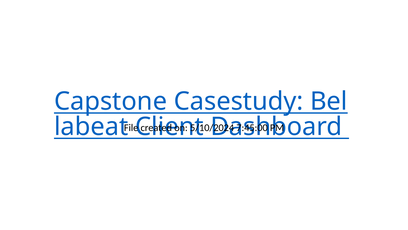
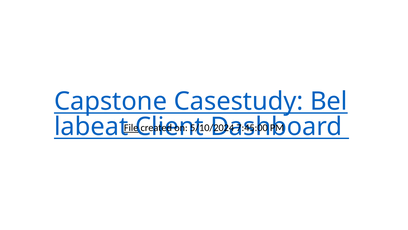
File underline: none -> present
